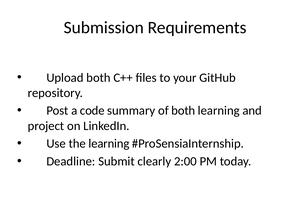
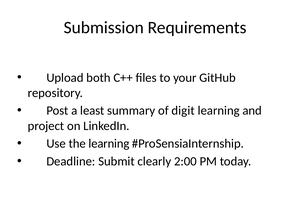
code: code -> least
of both: both -> digit
